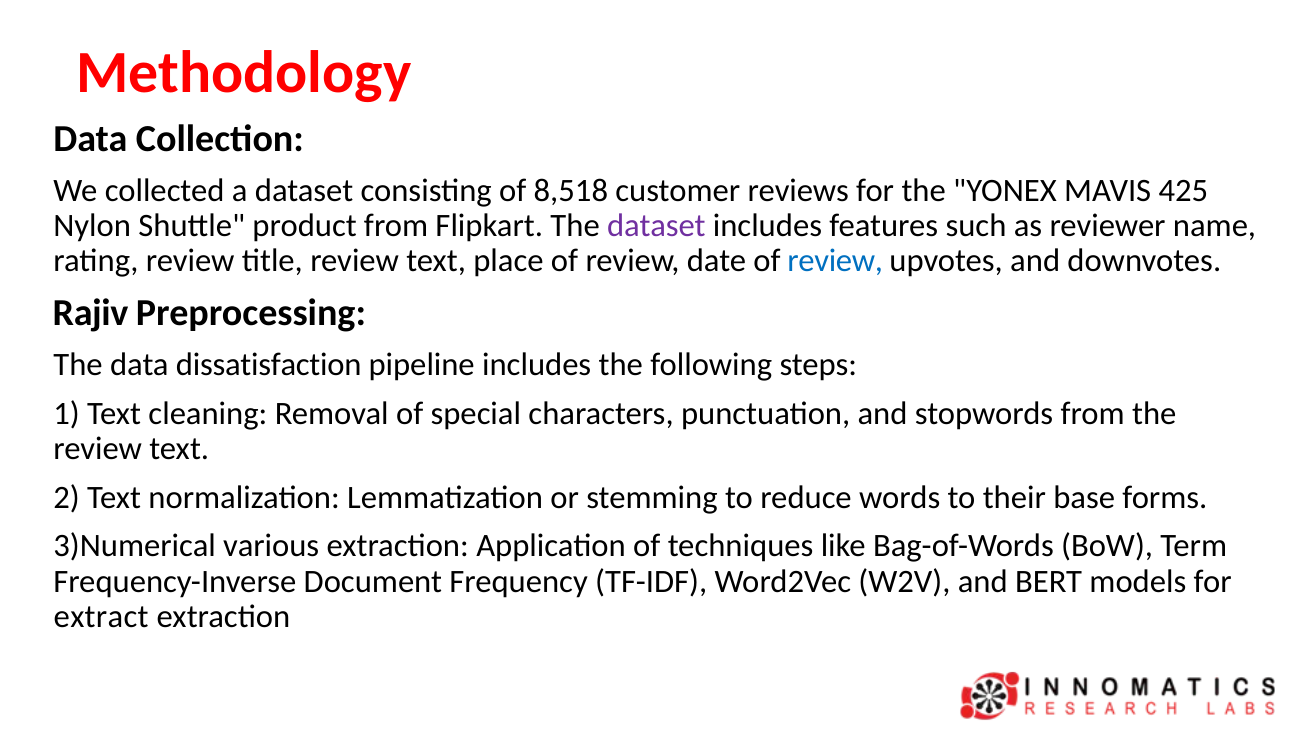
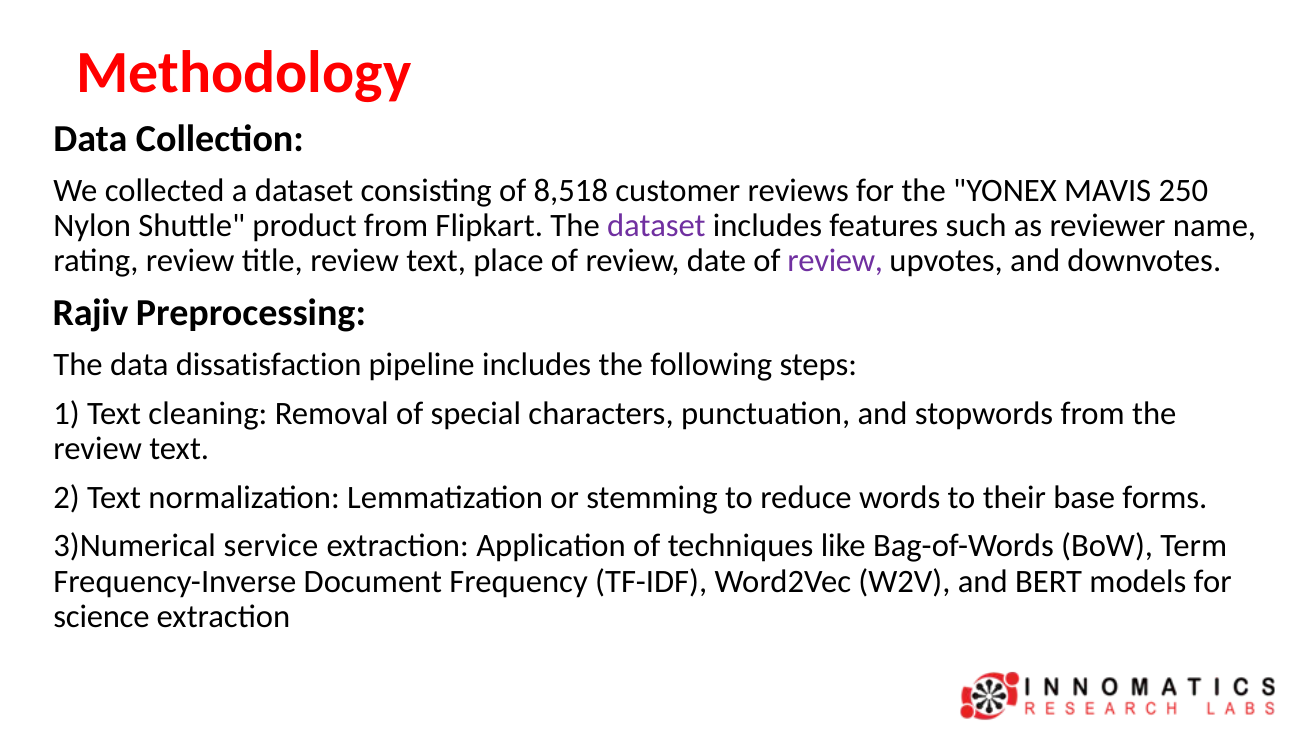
425: 425 -> 250
review at (835, 261) colour: blue -> purple
various: various -> service
extract: extract -> science
